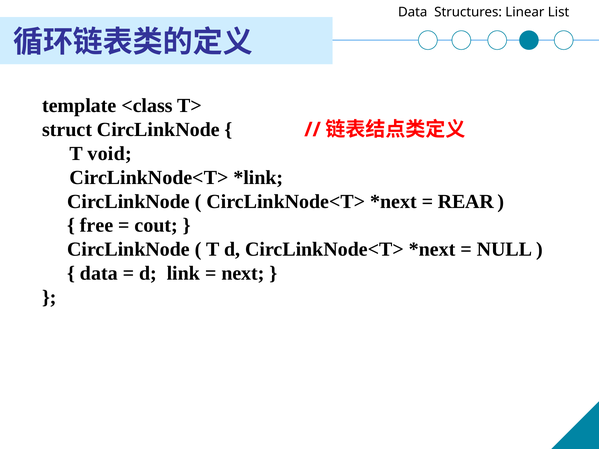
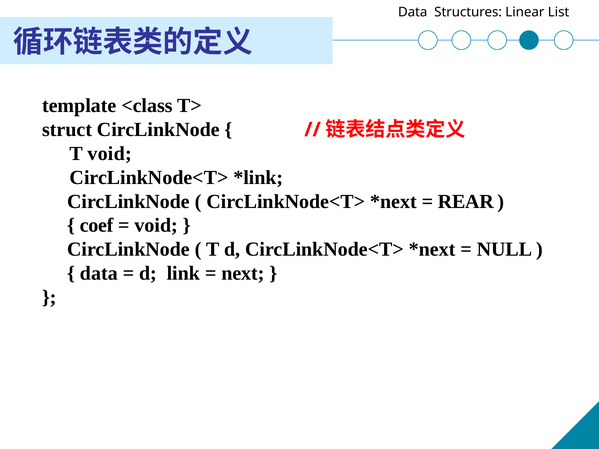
free: free -> coef
cout at (156, 226): cout -> void
